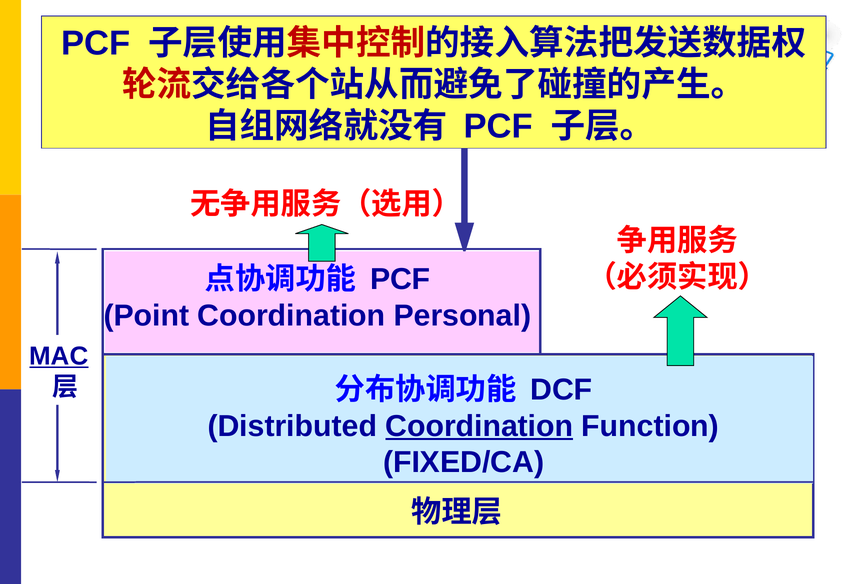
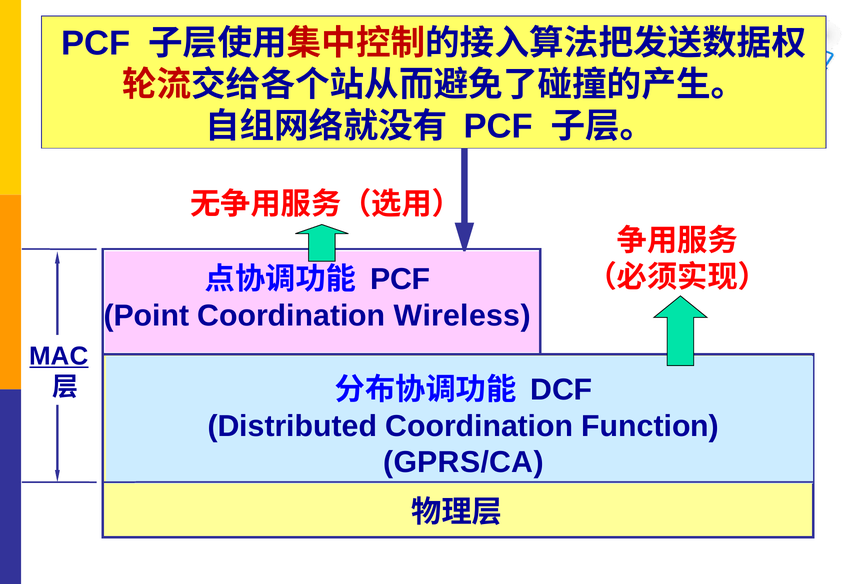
Personal: Personal -> Wireless
Coordination at (479, 426) underline: present -> none
FIXED/CA: FIXED/CA -> GPRS/CA
